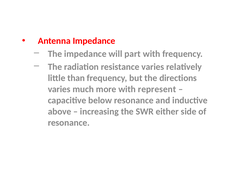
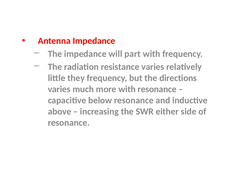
than: than -> they
with represent: represent -> resonance
